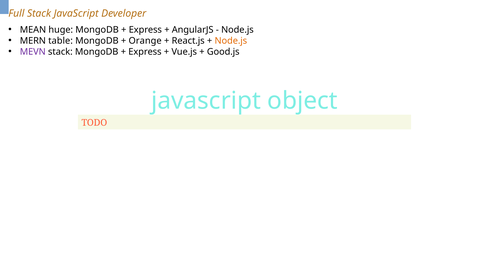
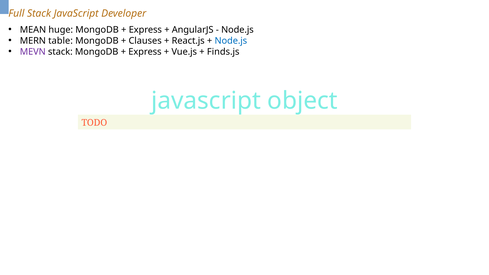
Orange: Orange -> Clauses
Node.js at (231, 41) colour: orange -> blue
Good.js: Good.js -> Finds.js
